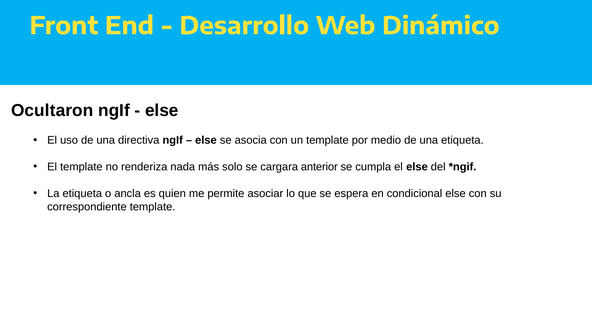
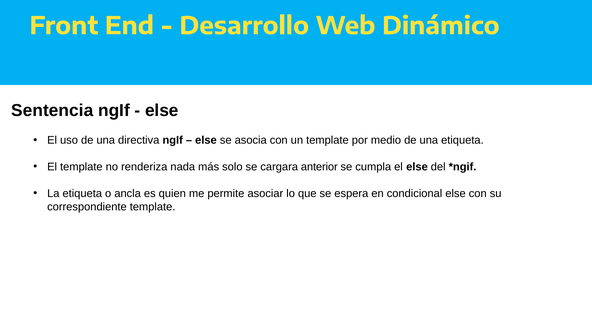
Ocultaron: Ocultaron -> Sentencia
